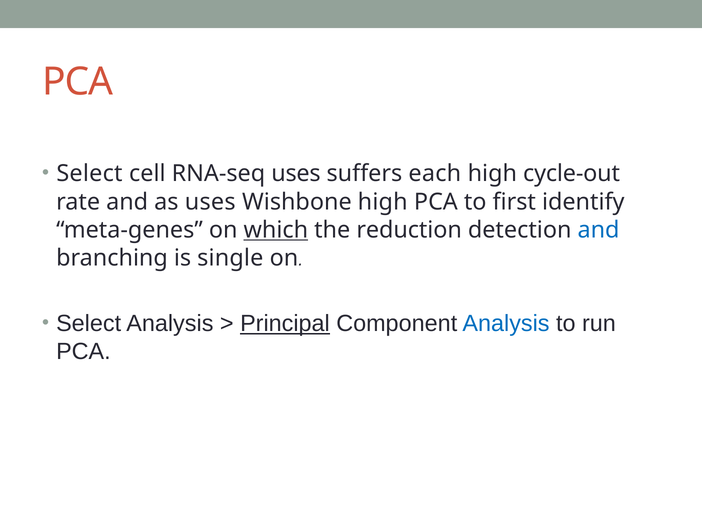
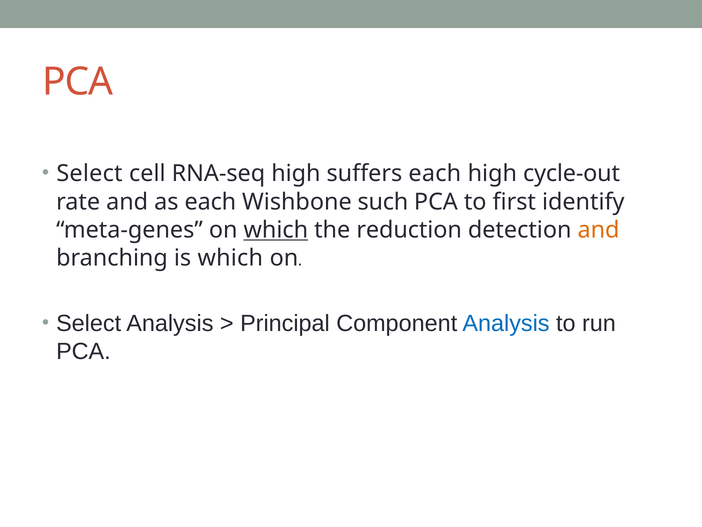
RNA-seq uses: uses -> high
as uses: uses -> each
Wishbone high: high -> such
and at (599, 230) colour: blue -> orange
is single: single -> which
Principal underline: present -> none
